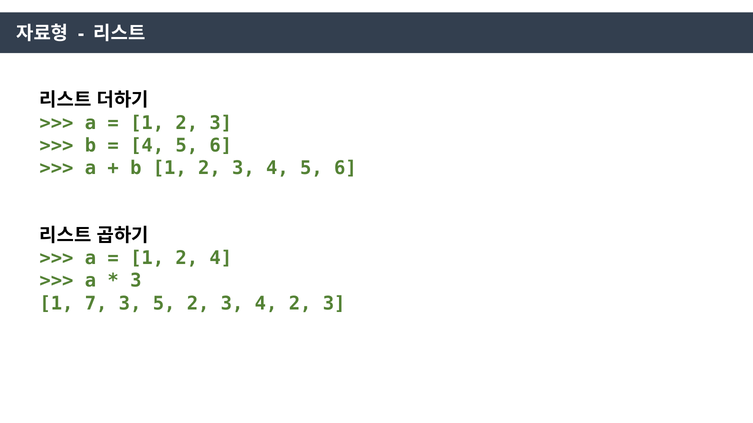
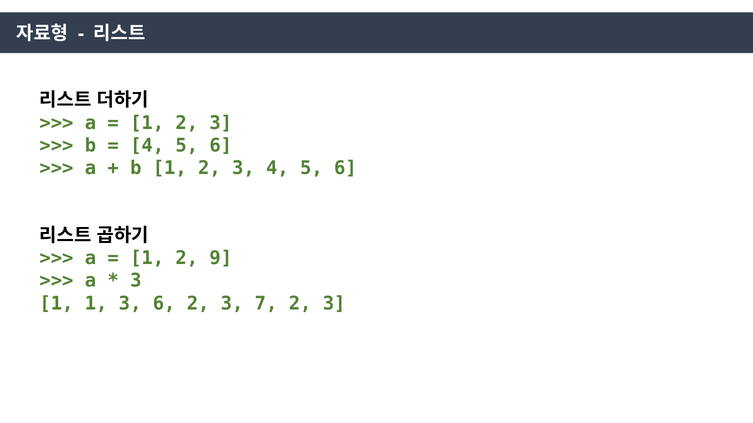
2 4: 4 -> 9
1 7: 7 -> 1
3 5: 5 -> 6
4 at (266, 304): 4 -> 7
